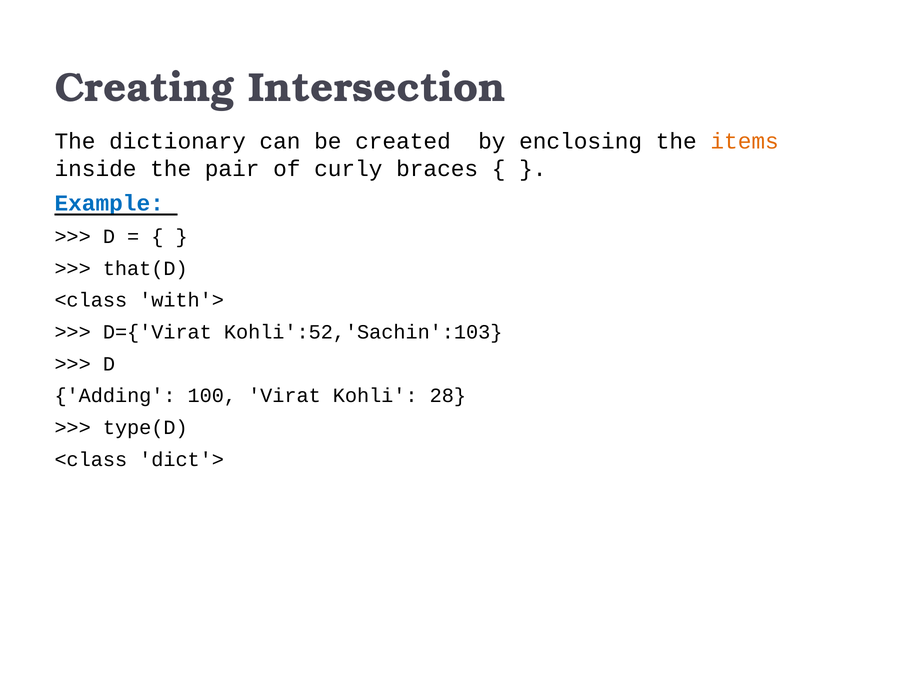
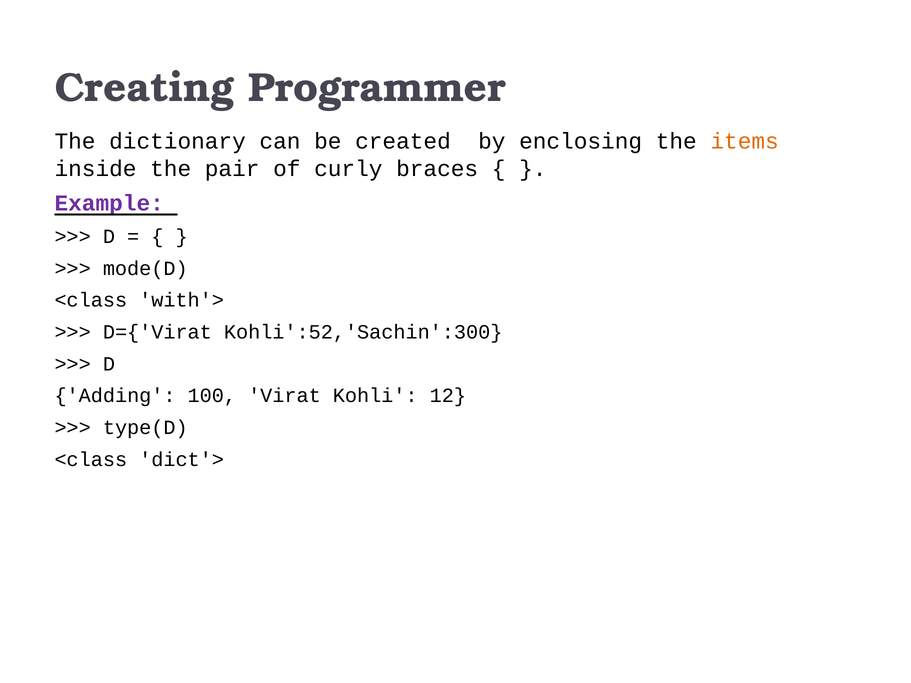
Intersection: Intersection -> Programmer
Example colour: blue -> purple
that(D: that(D -> mode(D
Kohli':52,'Sachin':103: Kohli':52,'Sachin':103 -> Kohli':52,'Sachin':300
28: 28 -> 12
